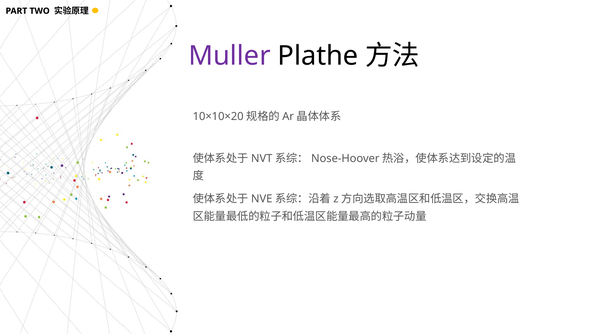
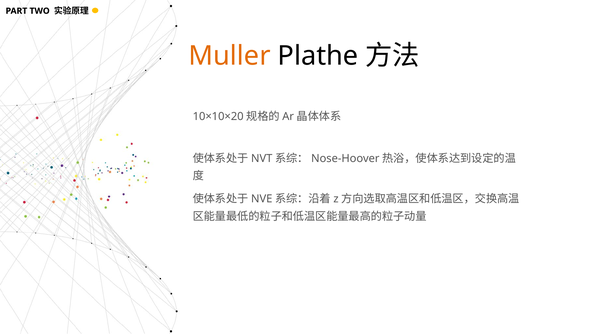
Muller colour: purple -> orange
